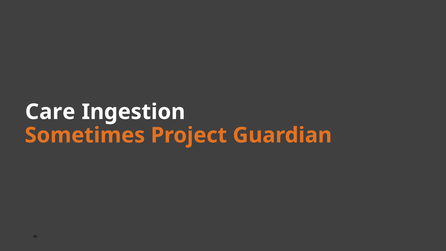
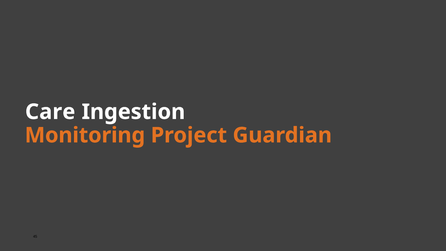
Sometimes: Sometimes -> Monitoring
